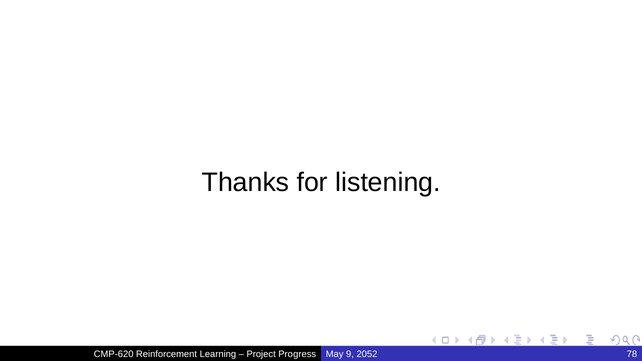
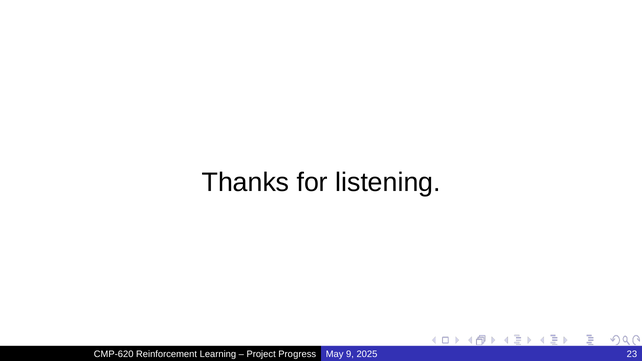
2052: 2052 -> 2025
78: 78 -> 23
